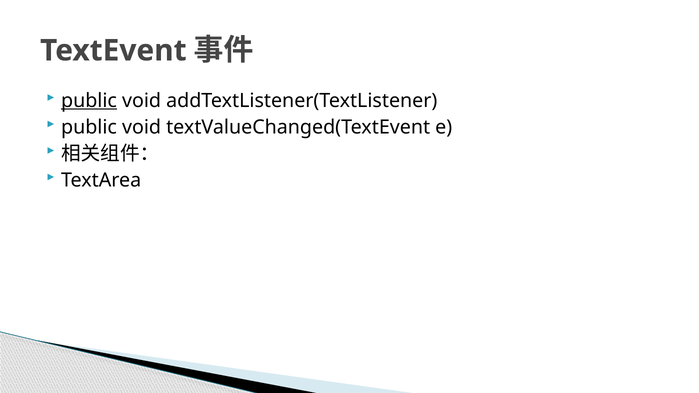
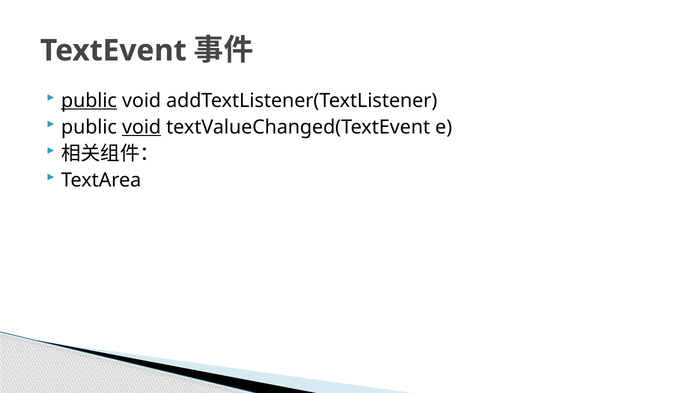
void at (142, 127) underline: none -> present
